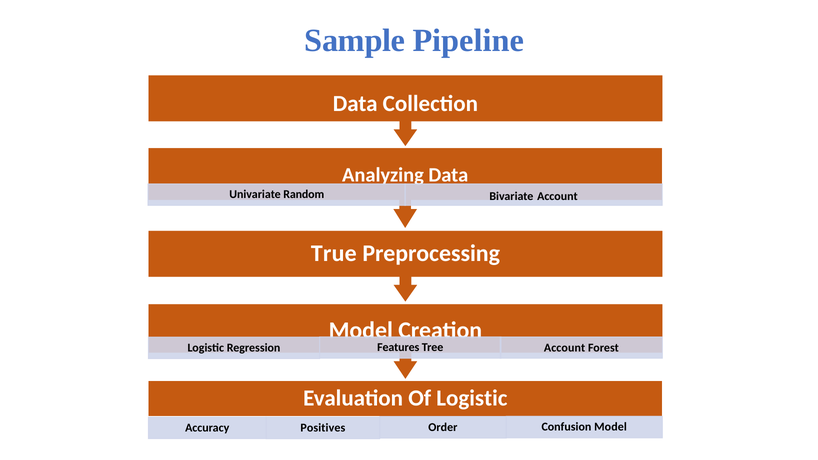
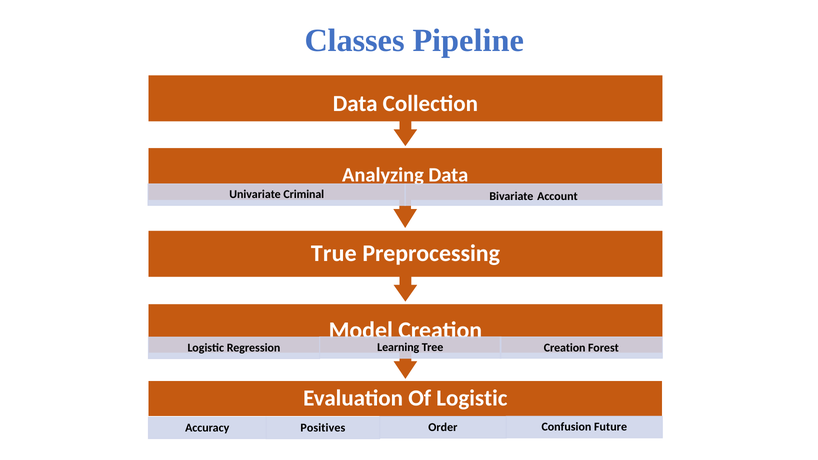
Sample: Sample -> Classes
Random: Random -> Criminal
Features: Features -> Learning
Tree Account: Account -> Creation
Confusion Model: Model -> Future
